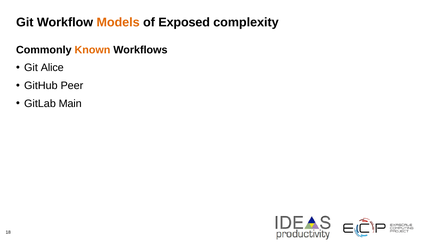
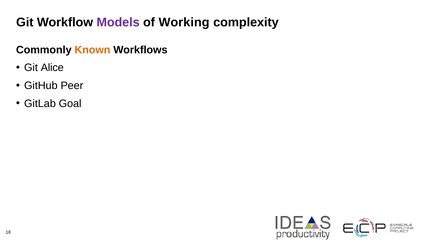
Models colour: orange -> purple
Exposed: Exposed -> Working
Main: Main -> Goal
